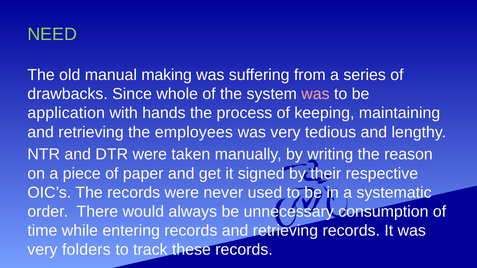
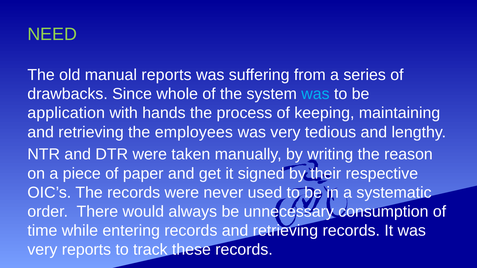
manual making: making -> reports
was at (315, 94) colour: pink -> light blue
very folders: folders -> reports
